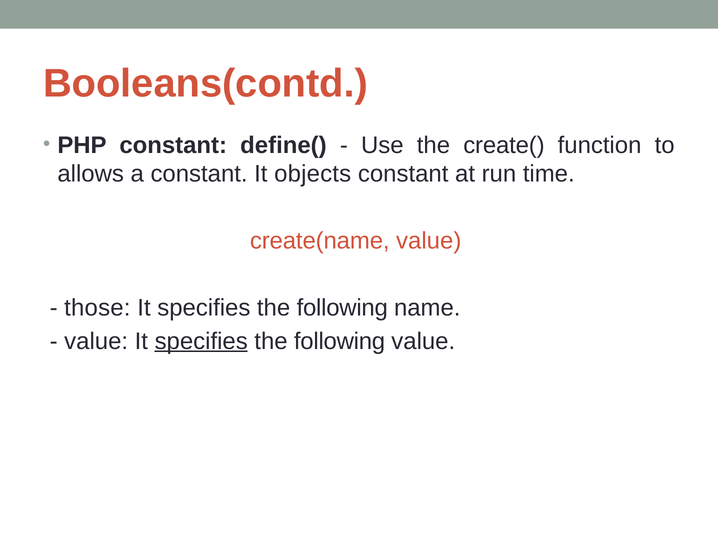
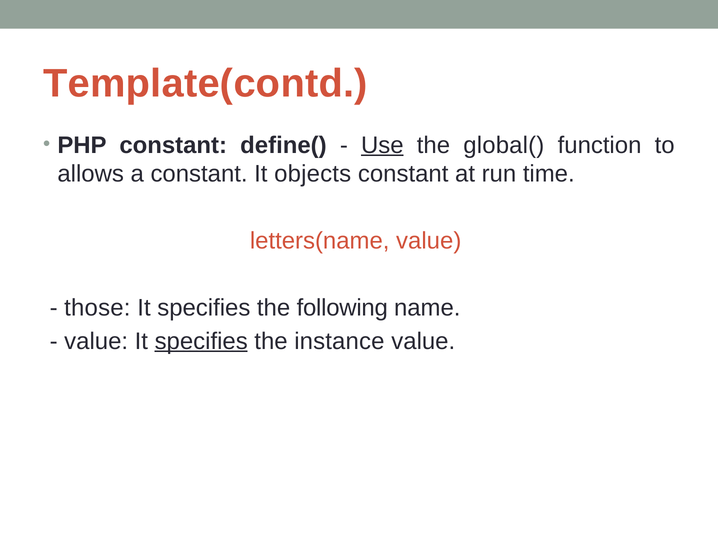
Booleans(contd: Booleans(contd -> Template(contd
Use underline: none -> present
create(: create( -> global(
create(name: create(name -> letters(name
following at (340, 341): following -> instance
